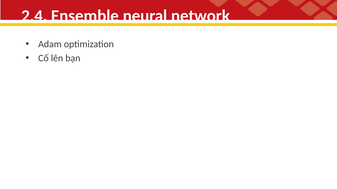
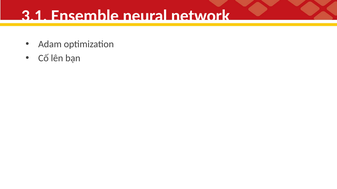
2.4: 2.4 -> 3.1
